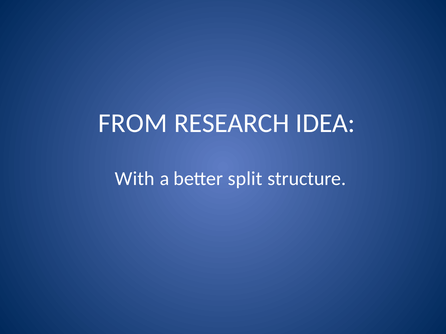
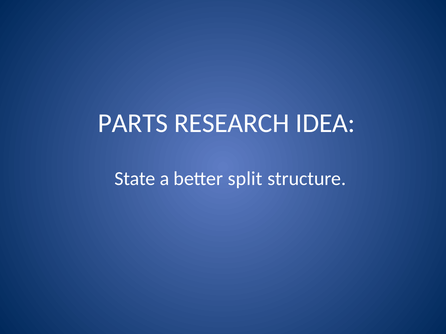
FROM: FROM -> PARTS
With: With -> State
